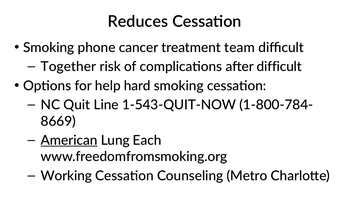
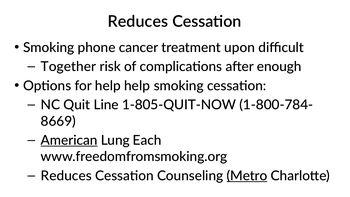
team: team -> upon
after difficult: difficult -> enough
help hard: hard -> help
1-543-QUIT-NOW: 1-543-QUIT-NOW -> 1-805-QUIT-NOW
Working at (66, 176): Working -> Reduces
Metro underline: none -> present
